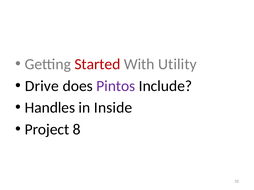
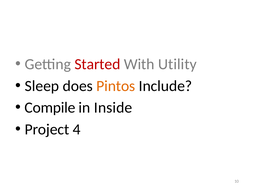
Drive: Drive -> Sleep
Pintos colour: purple -> orange
Handles: Handles -> Compile
8: 8 -> 4
